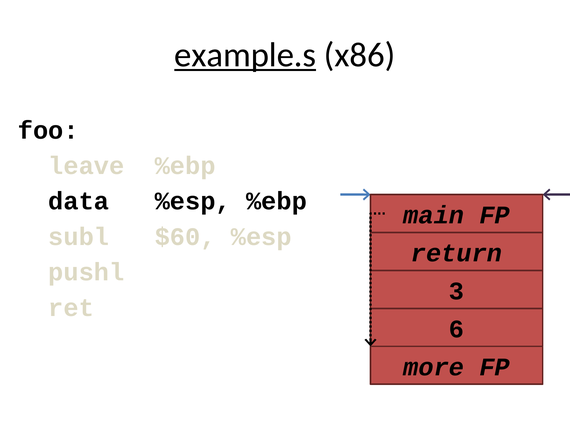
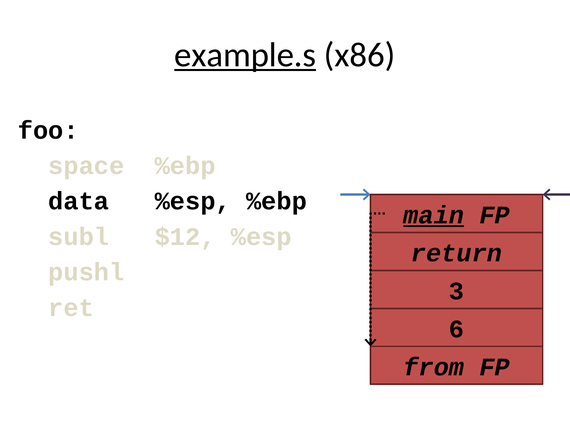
leave: leave -> space
main underline: none -> present
$60: $60 -> $12
more: more -> from
